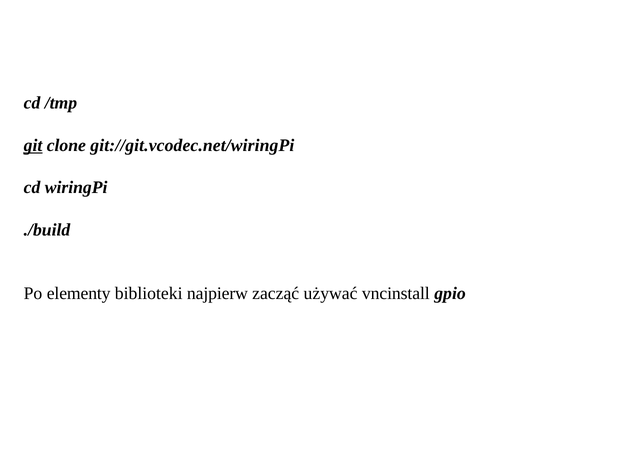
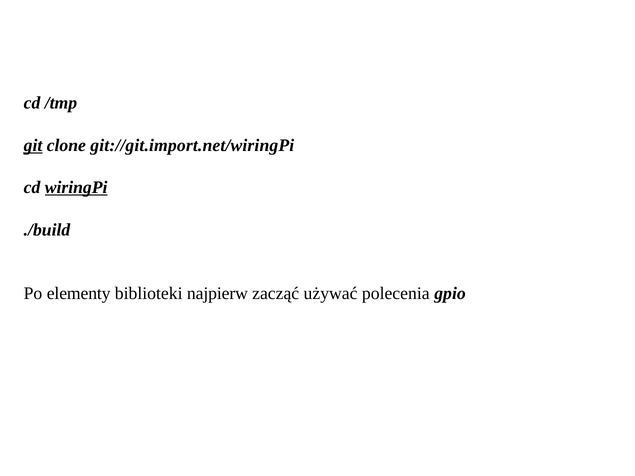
git://git.vcodec.net/wiringPi: git://git.vcodec.net/wiringPi -> git://git.import.net/wiringPi
wiringPi underline: none -> present
vncinstall: vncinstall -> polecenia
